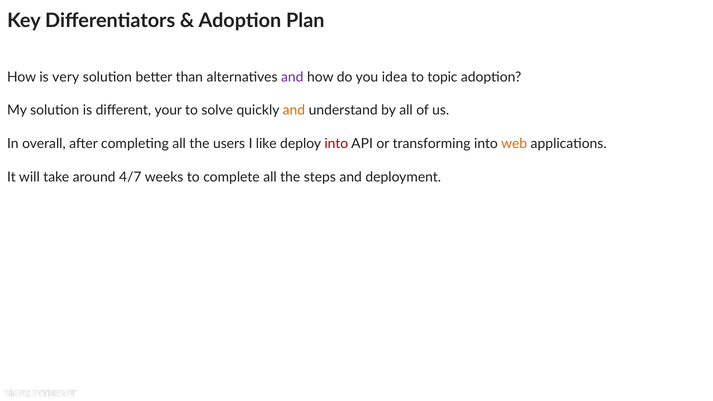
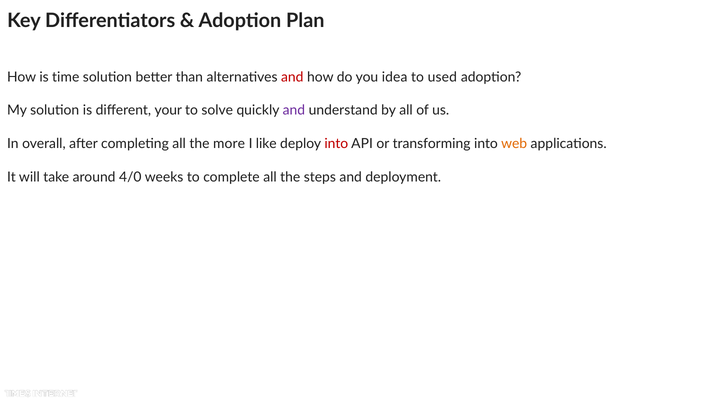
very: very -> time
and at (292, 77) colour: purple -> red
topic: topic -> used
and at (294, 110) colour: orange -> purple
users: users -> more
4/7: 4/7 -> 4/0
